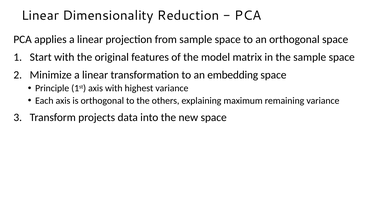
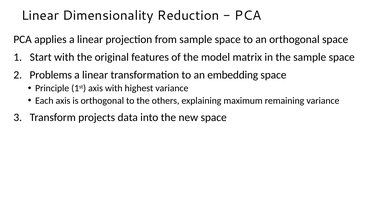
Minimize: Minimize -> Problems
